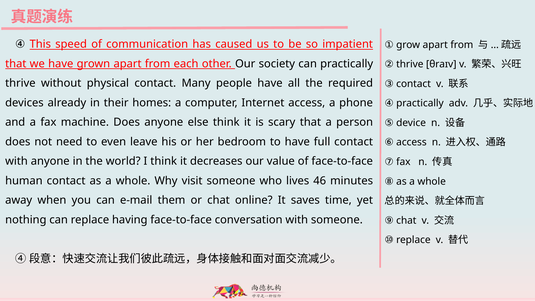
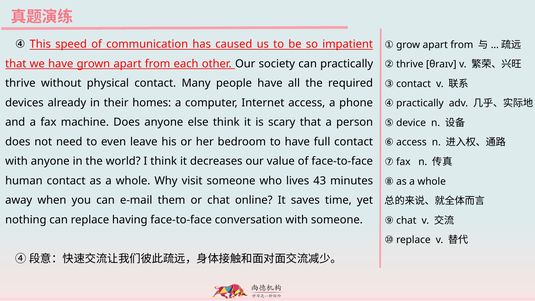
46: 46 -> 43
